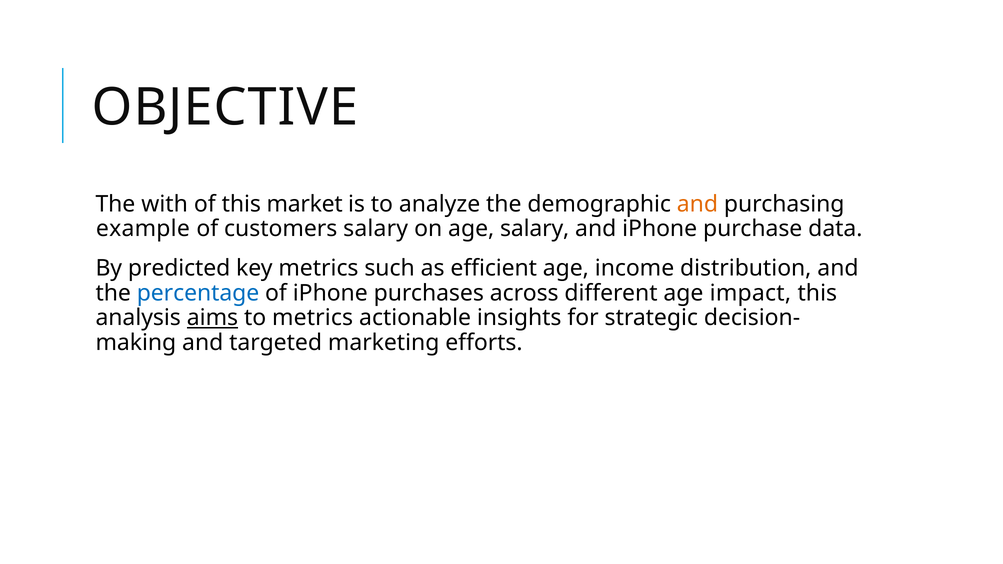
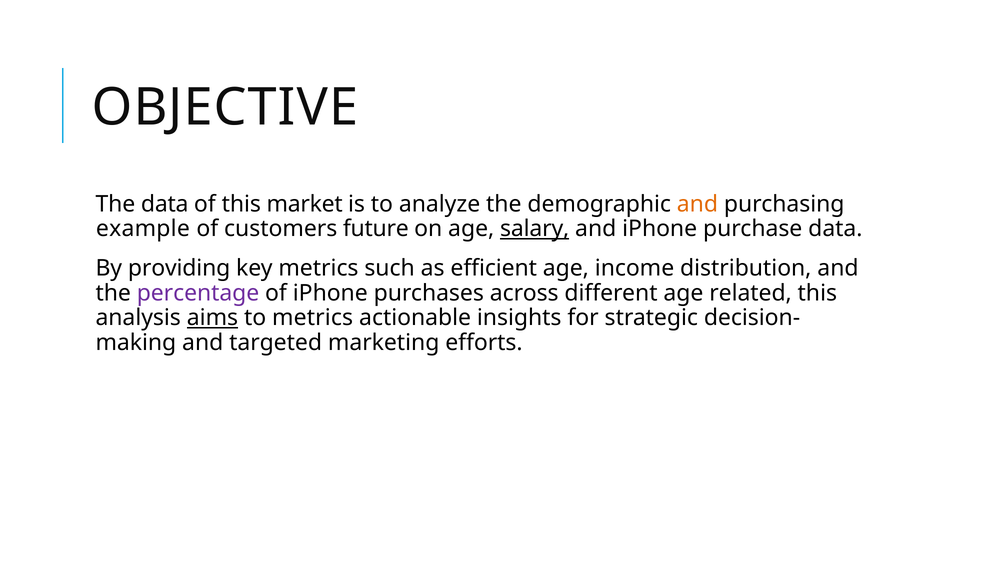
The with: with -> data
customers salary: salary -> future
salary at (535, 229) underline: none -> present
predicted: predicted -> providing
percentage colour: blue -> purple
impact: impact -> related
